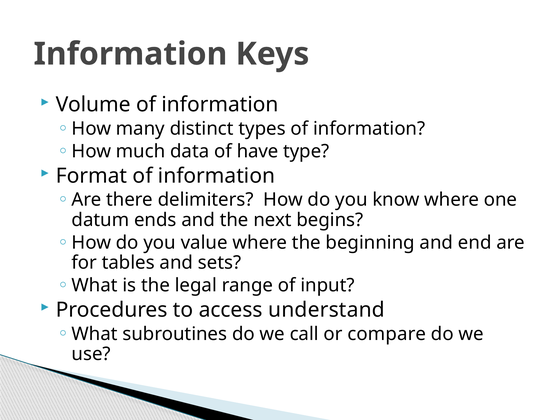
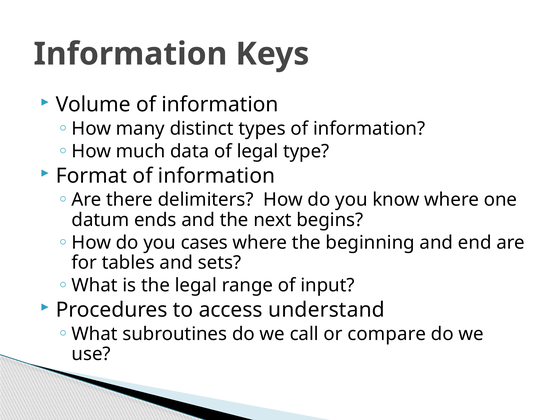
of have: have -> legal
value: value -> cases
